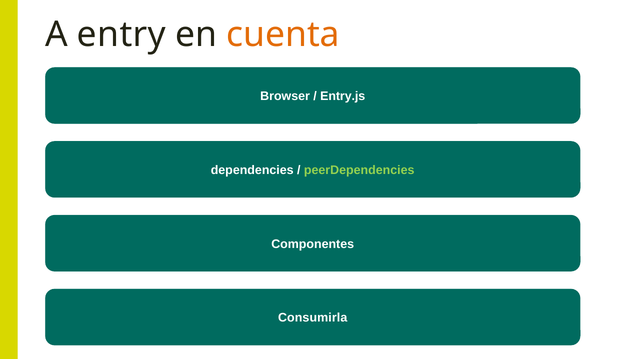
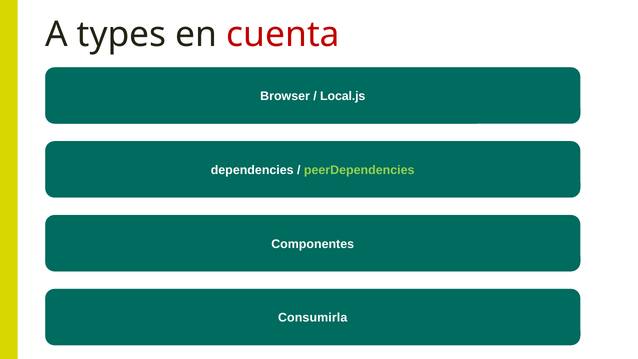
entry: entry -> types
cuenta colour: orange -> red
Entry.js: Entry.js -> Local.js
